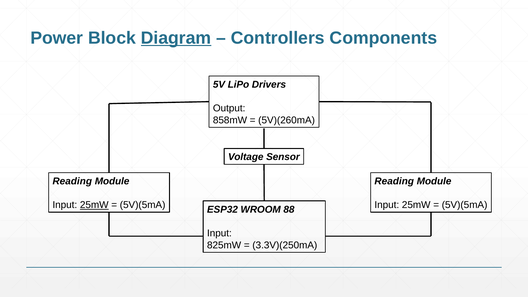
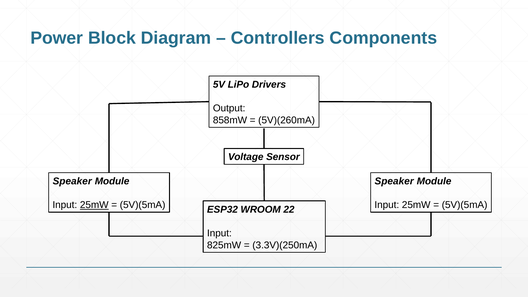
Diagram underline: present -> none
Reading at (72, 181): Reading -> Speaker
Reading at (394, 181): Reading -> Speaker
88: 88 -> 22
